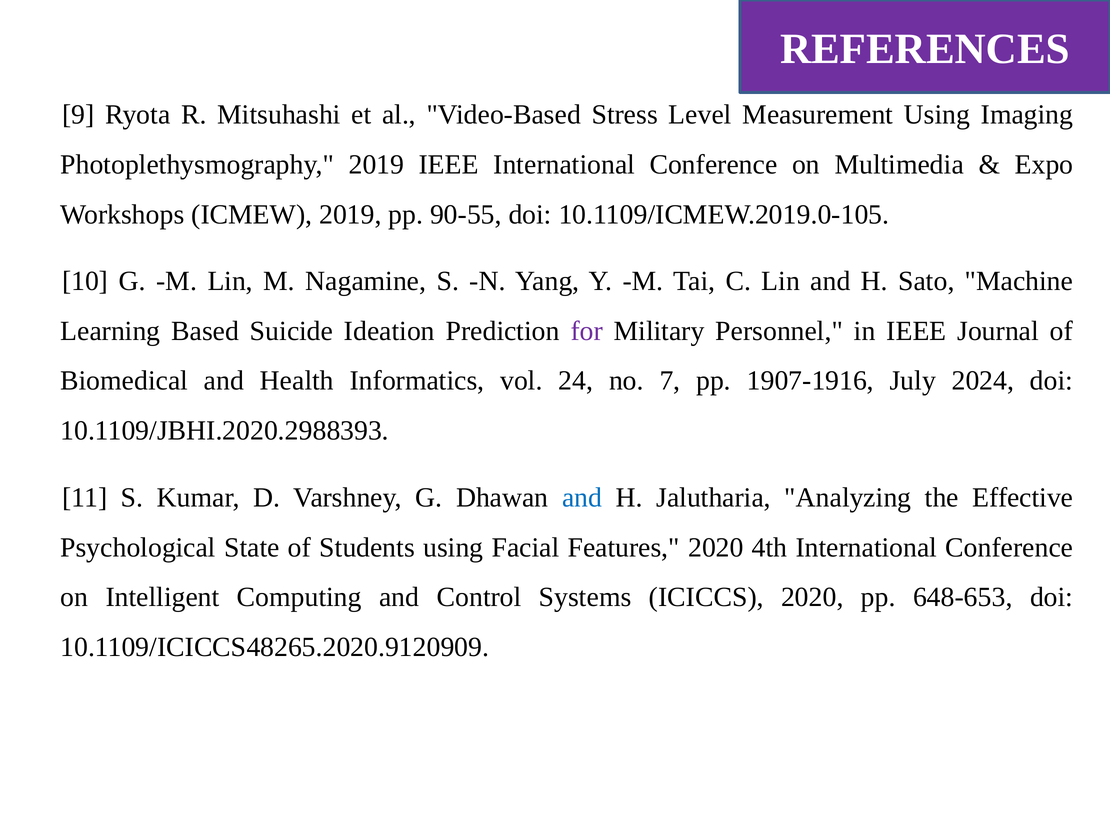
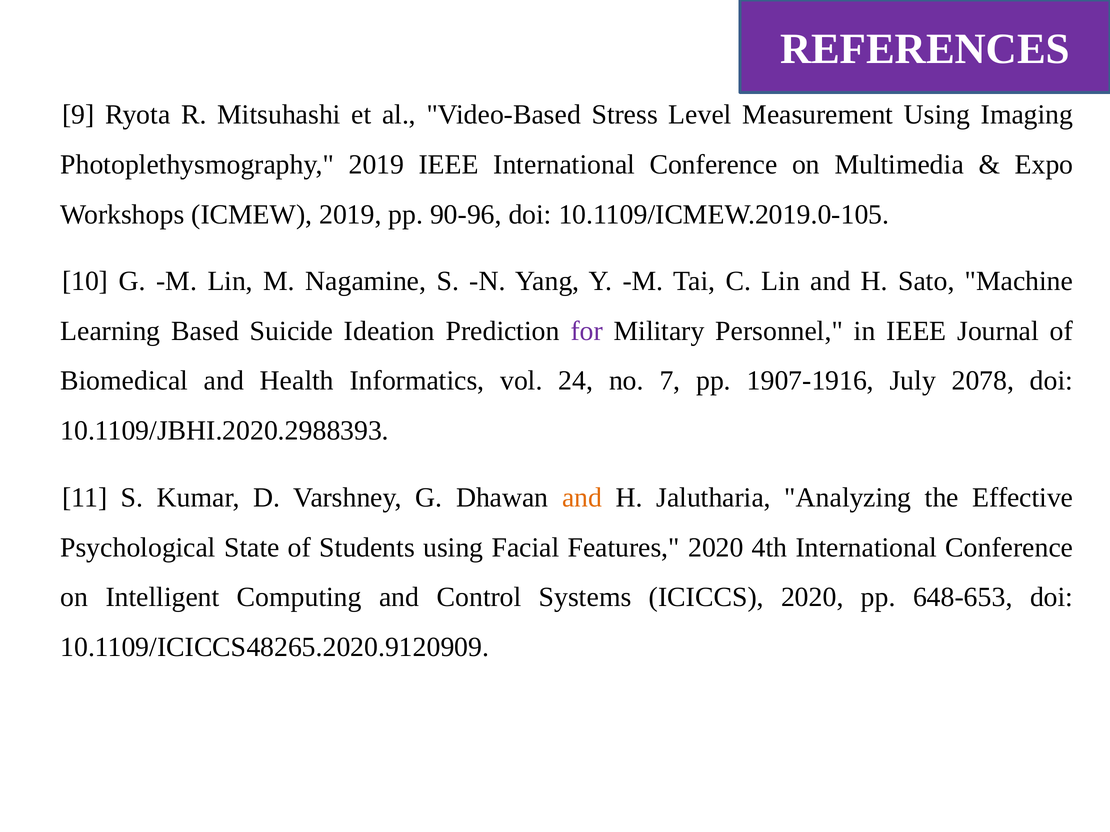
90-55: 90-55 -> 90-96
2024: 2024 -> 2078
and at (582, 498) colour: blue -> orange
